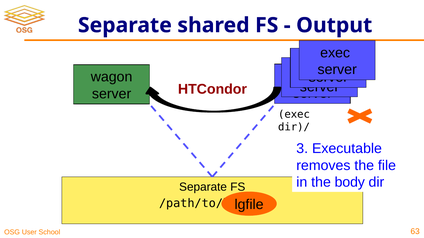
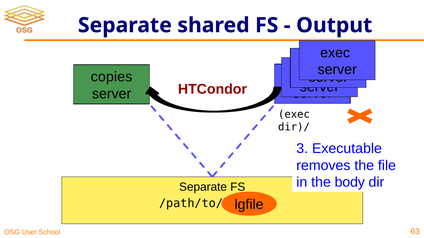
wagon: wagon -> copies
